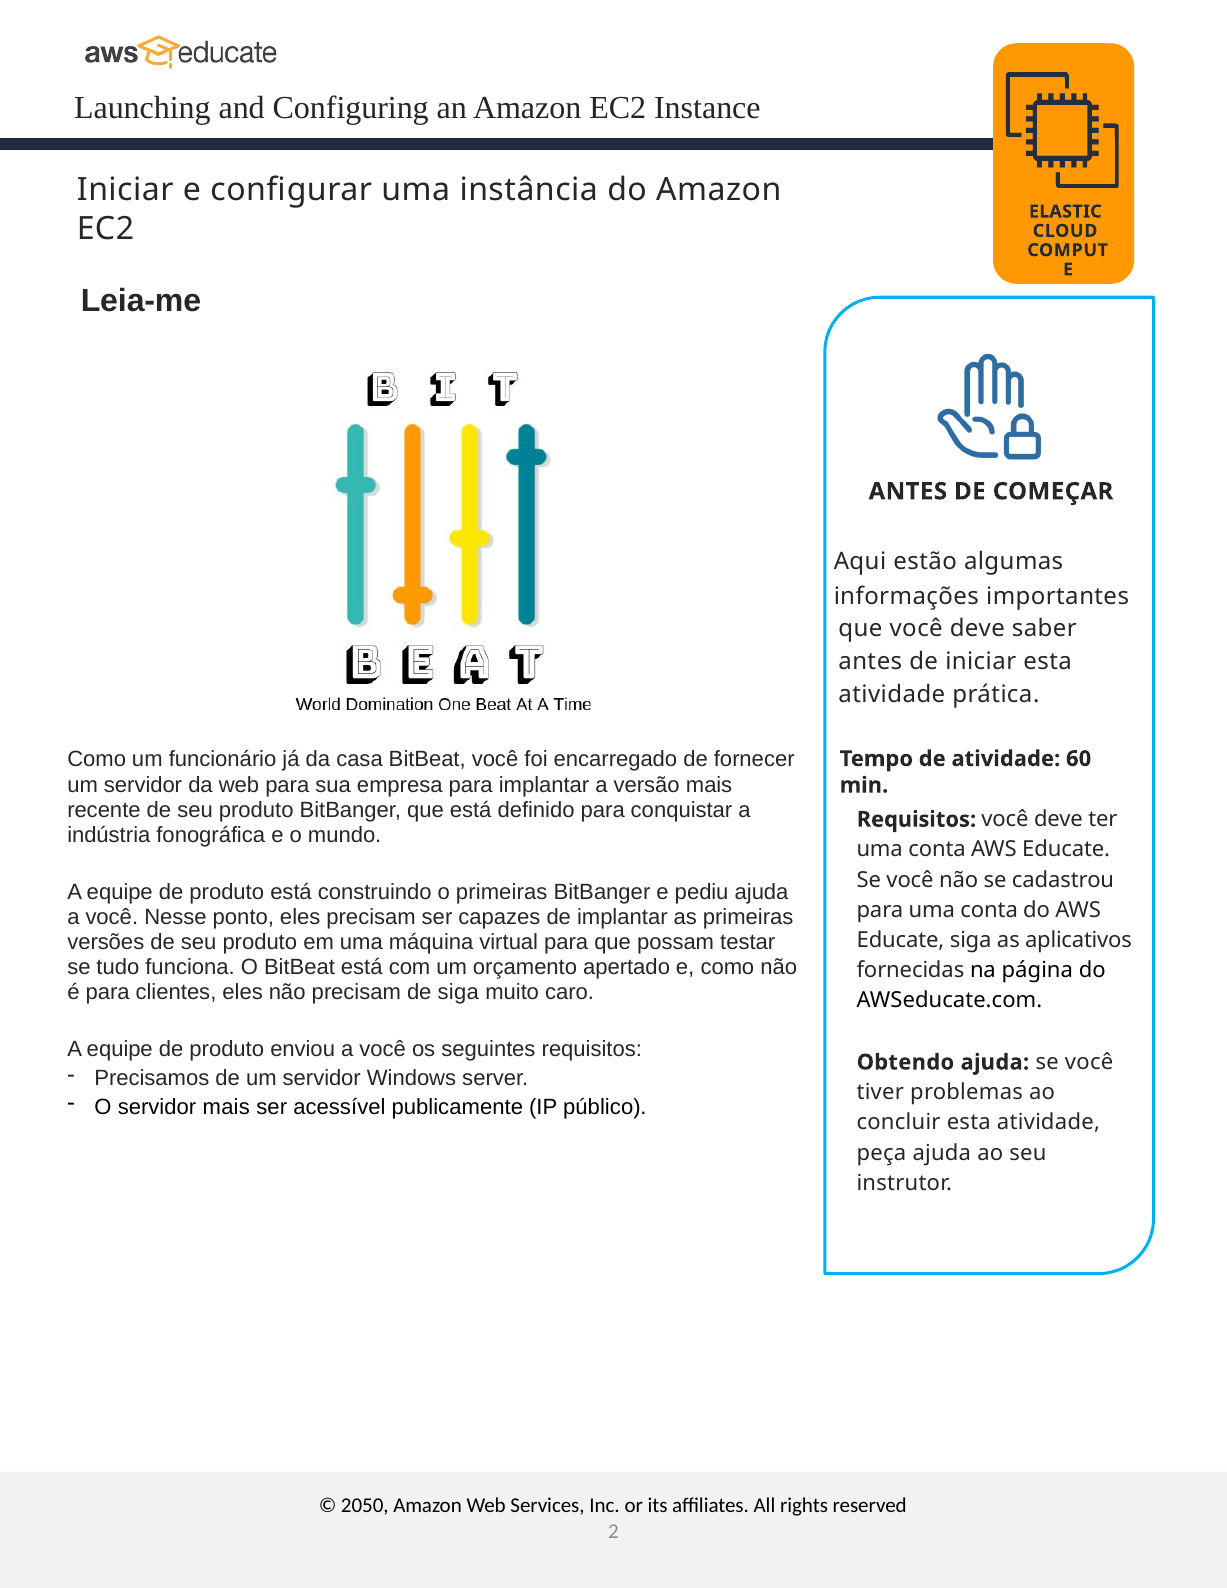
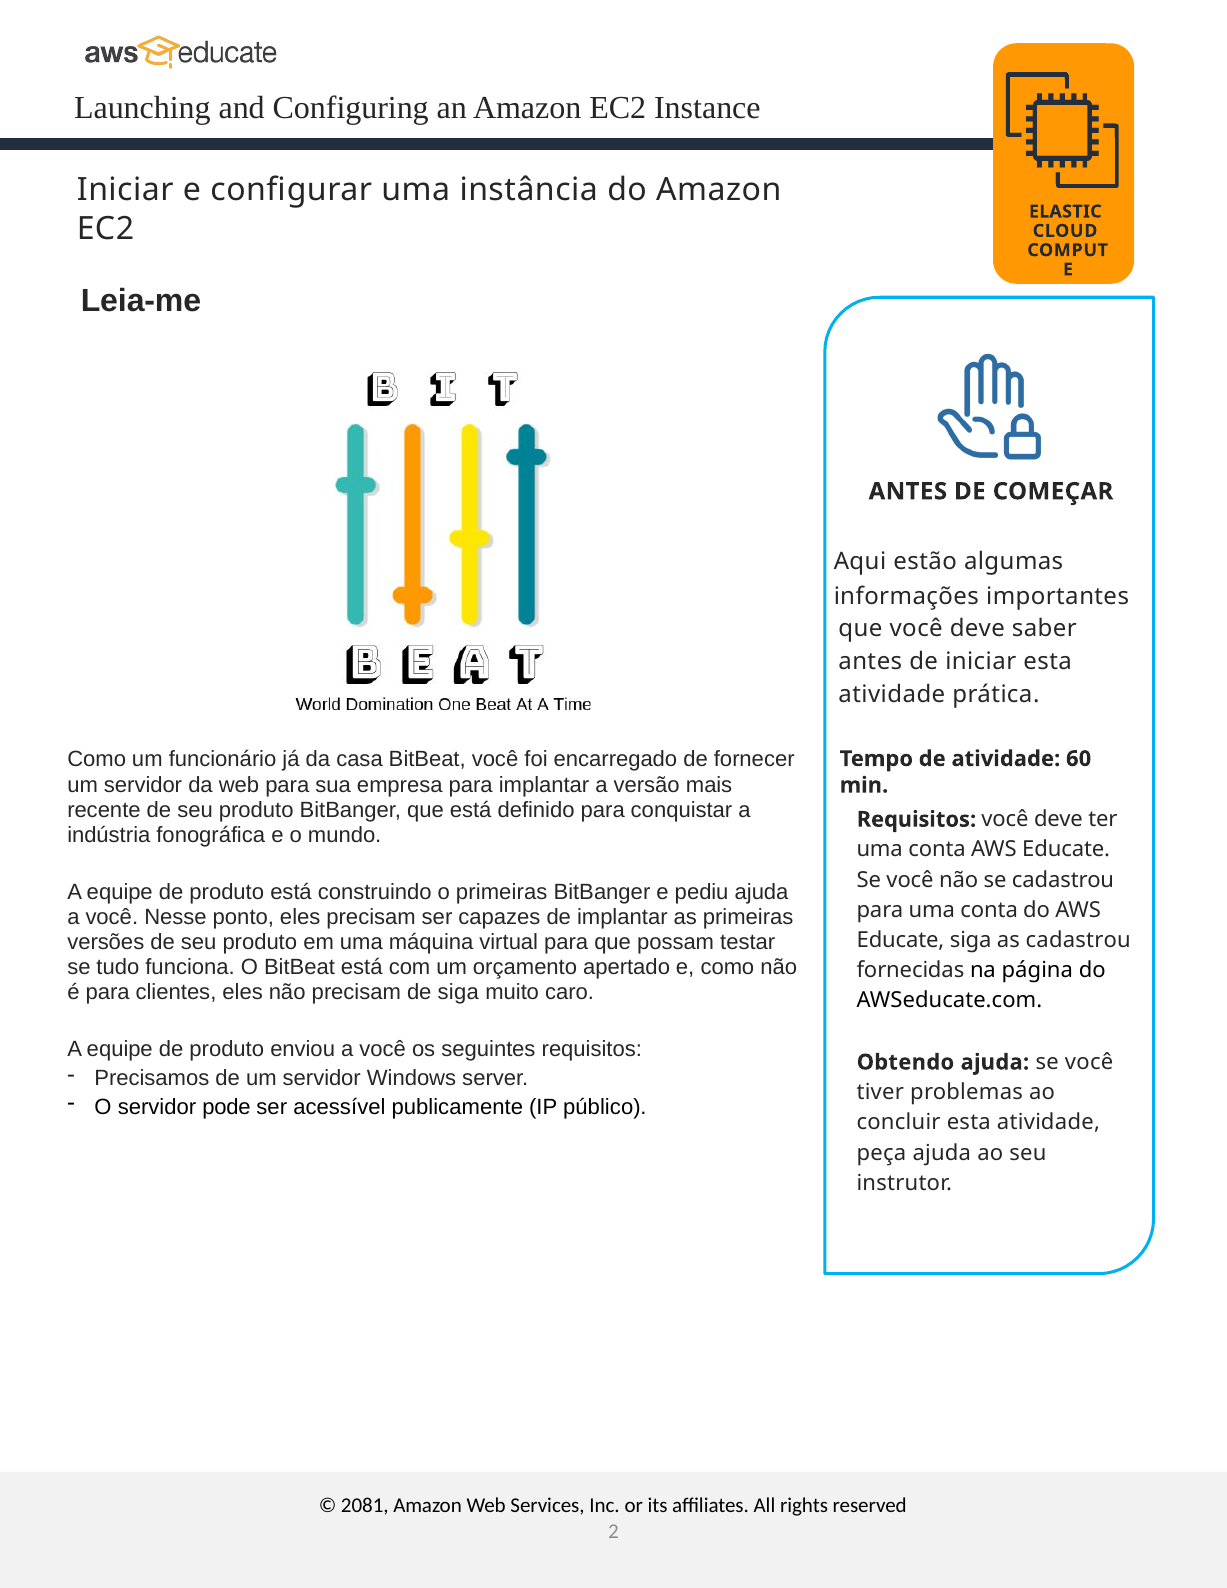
as aplicativos: aplicativos -> cadastrou
servidor mais: mais -> pode
2050: 2050 -> 2081
